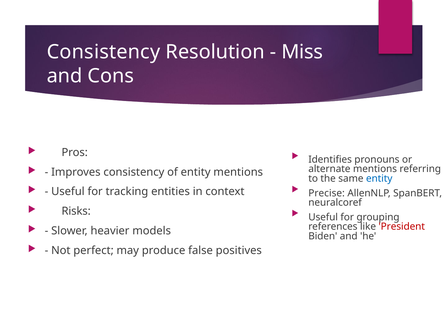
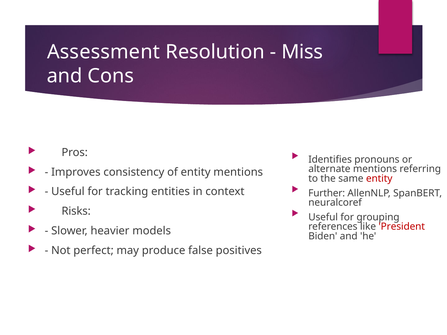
Consistency at (104, 52): Consistency -> Assessment
entity at (379, 179) colour: blue -> red
Precise: Precise -> Further
